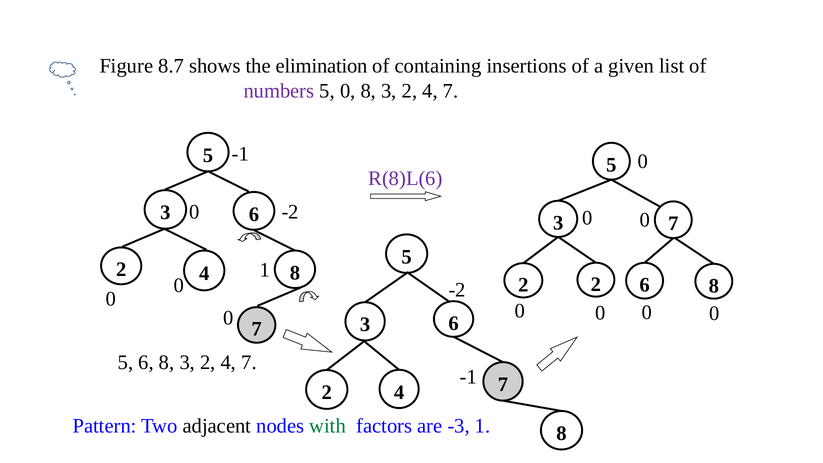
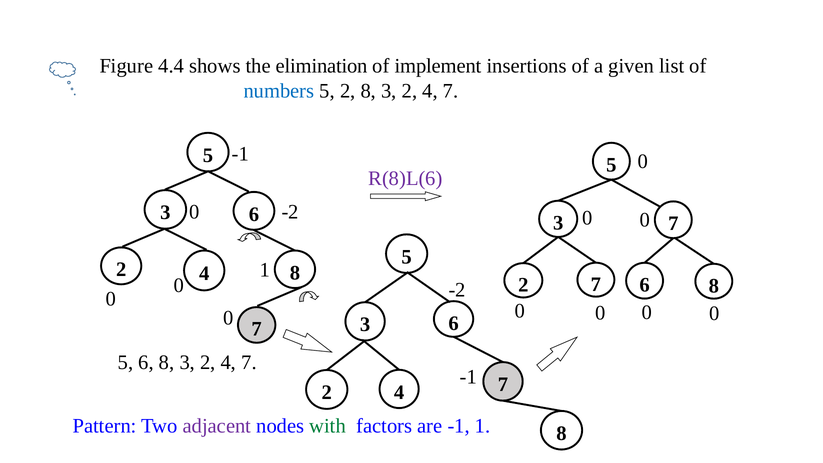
8.7: 8.7 -> 4.4
containing: containing -> implement
numbers colour: purple -> blue
5 0: 0 -> 2
2 at (596, 285): 2 -> 7
adjacent colour: black -> purple
are -3: -3 -> -1
